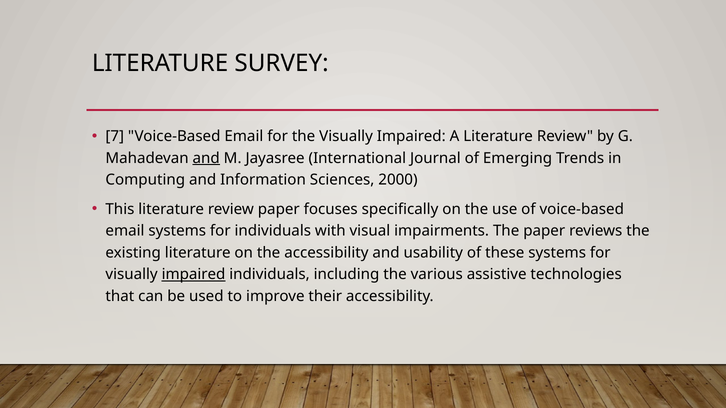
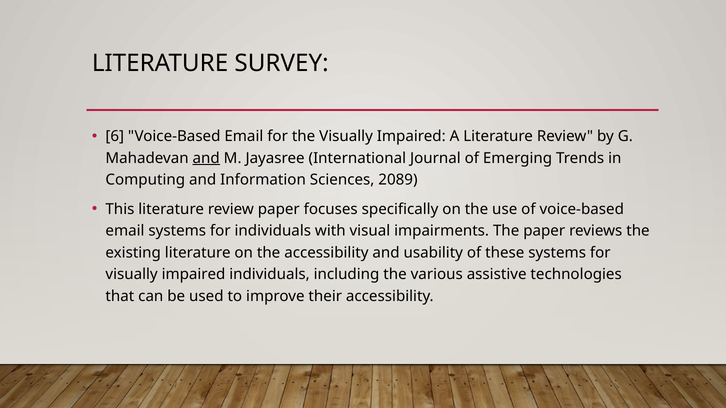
7: 7 -> 6
2000: 2000 -> 2089
impaired at (194, 275) underline: present -> none
